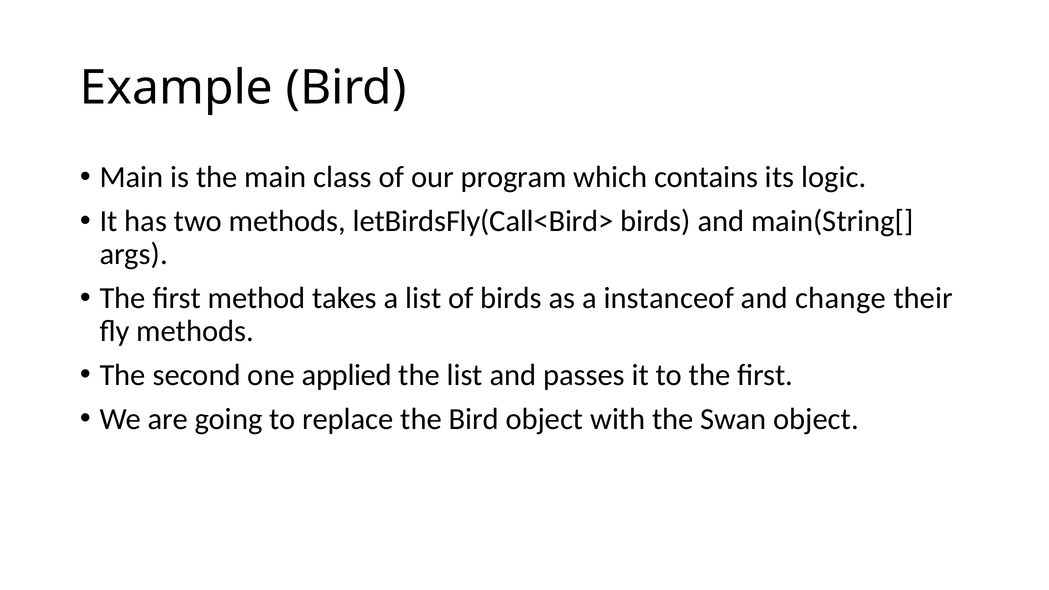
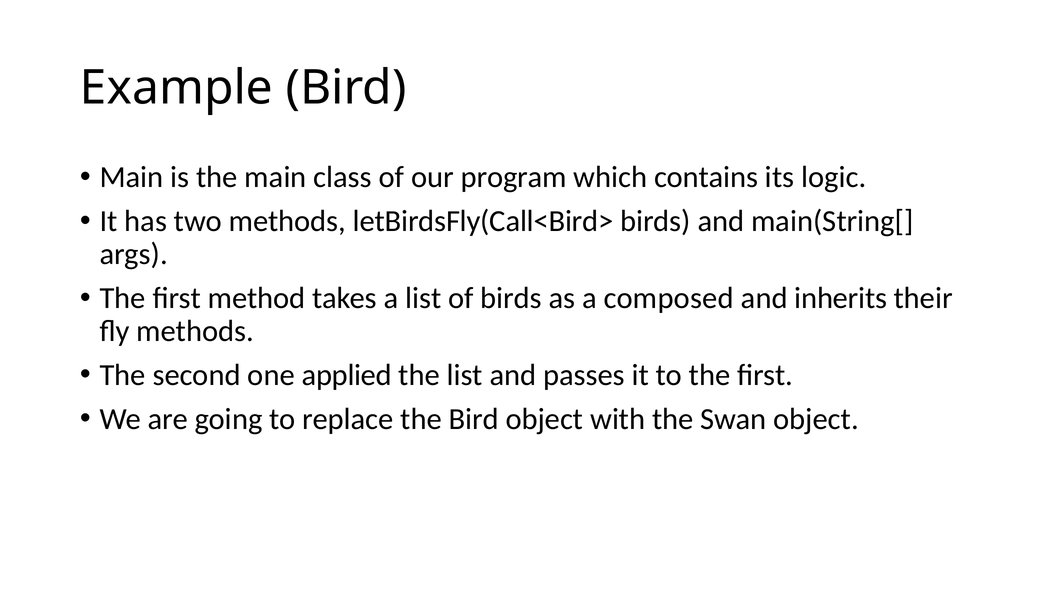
instanceof: instanceof -> composed
change: change -> inherits
